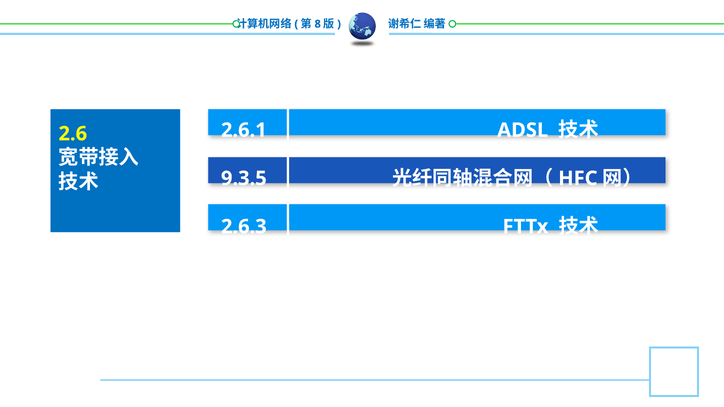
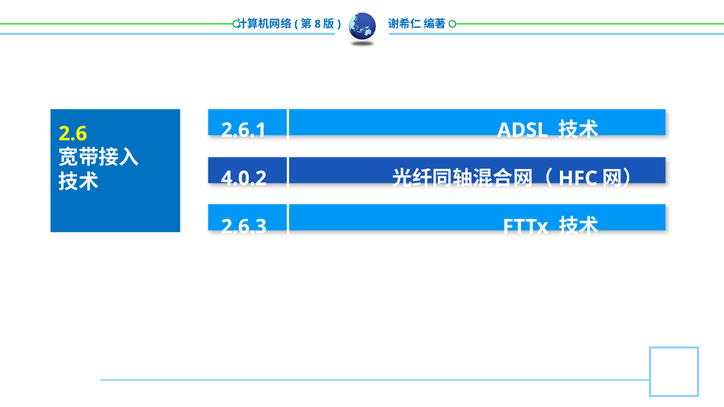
9.3.5: 9.3.5 -> 4.0.2
